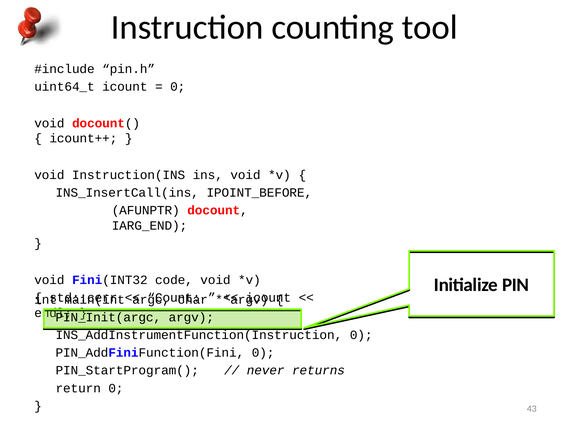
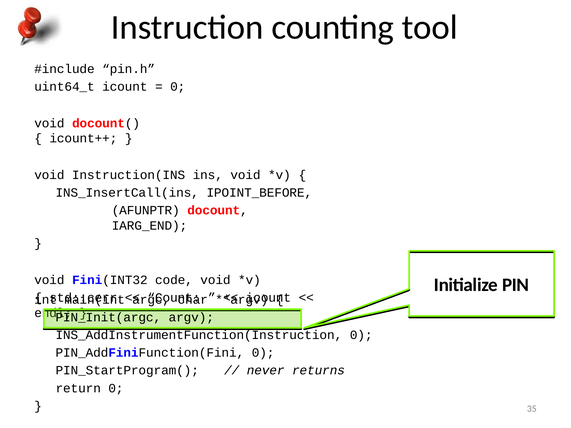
43: 43 -> 35
